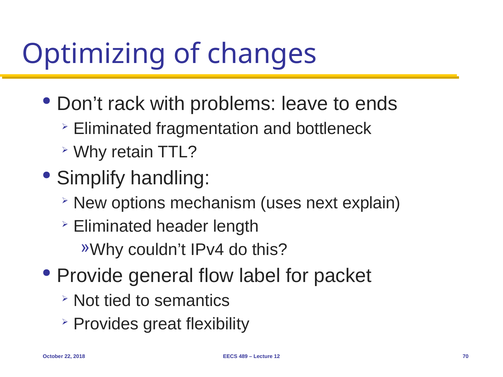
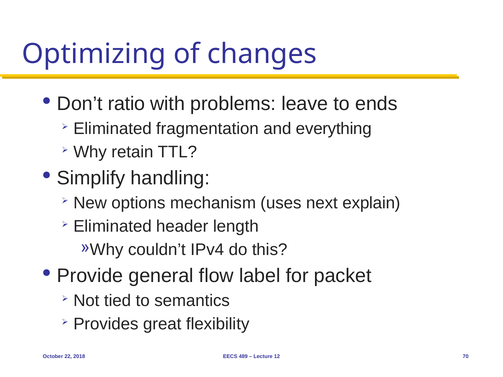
rack: rack -> ratio
bottleneck: bottleneck -> everything
